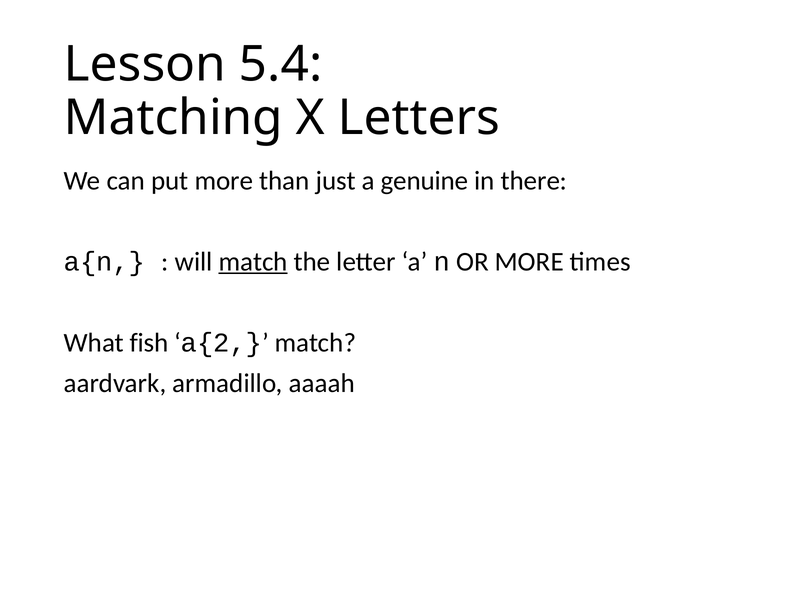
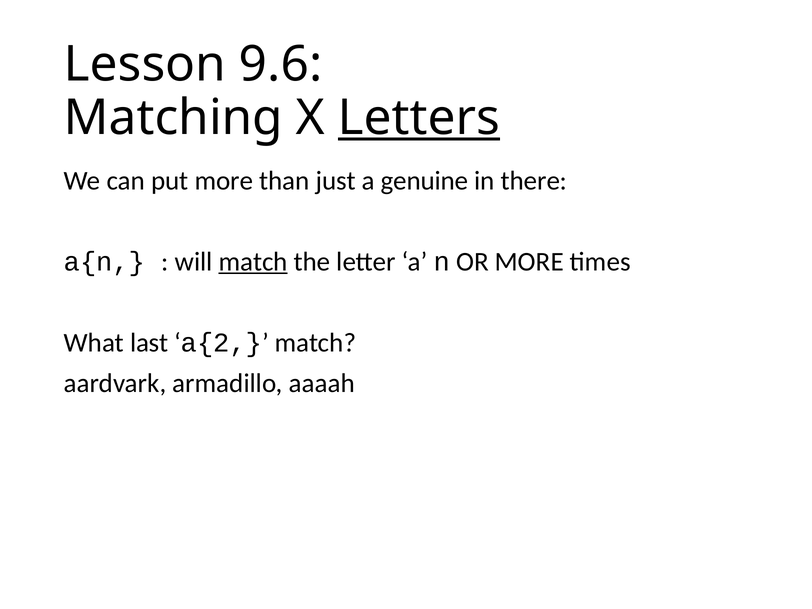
5.4: 5.4 -> 9.6
Letters underline: none -> present
fish: fish -> last
